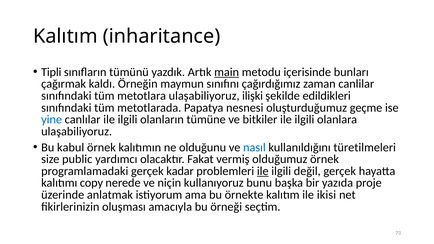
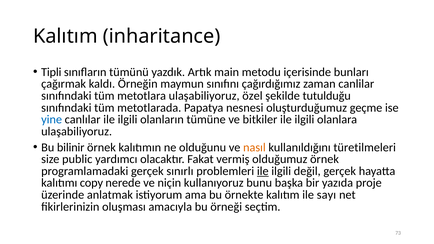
main underline: present -> none
ilişki: ilişki -> özel
edildikleri: edildikleri -> tutulduğu
kabul: kabul -> bilinir
nasıl colour: blue -> orange
kadar: kadar -> sınırlı
ikisi: ikisi -> sayı
